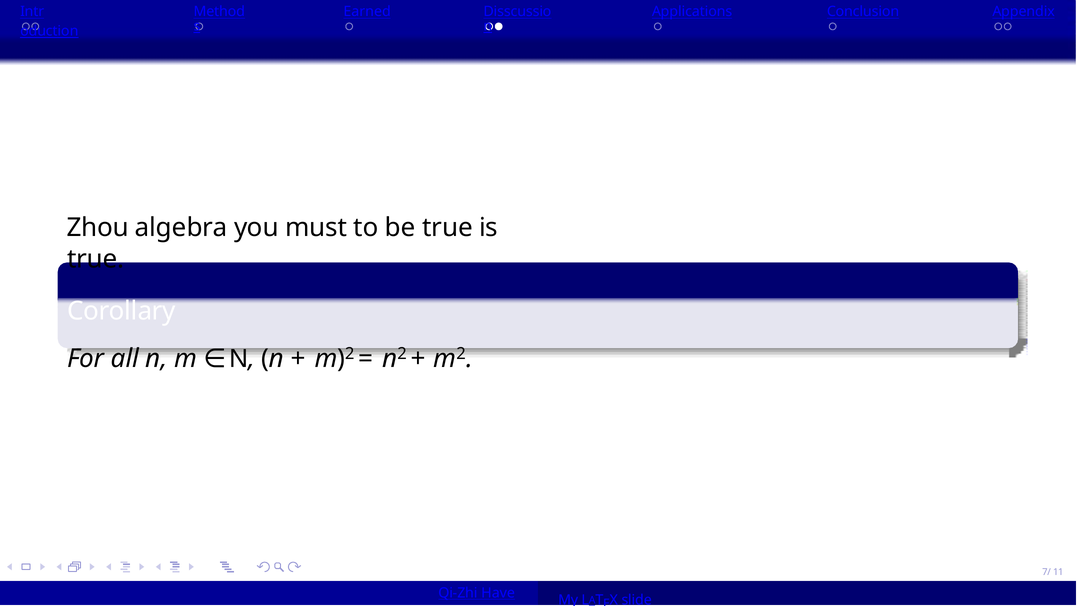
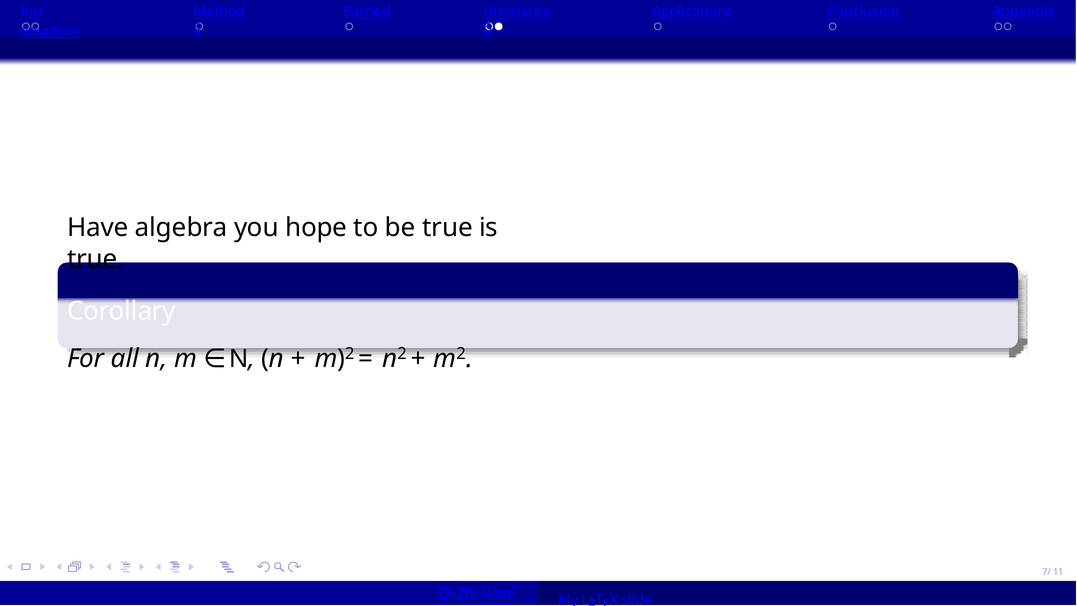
Zhou at (98, 228): Zhou -> Have
must: must -> hope
